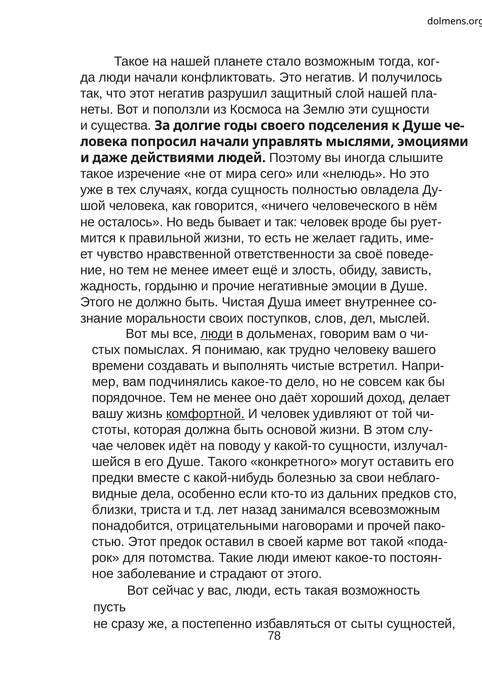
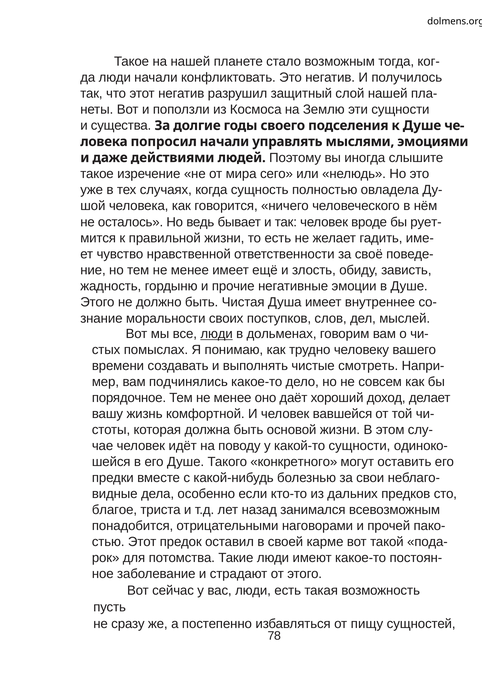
встретил: встретил -> смотреть
комфортной underline: present -> none
удивляют: удивляют -> вавшейся
излучал-: излучал- -> одиноко-
близки: близки -> благое
сыты: сыты -> пищу
